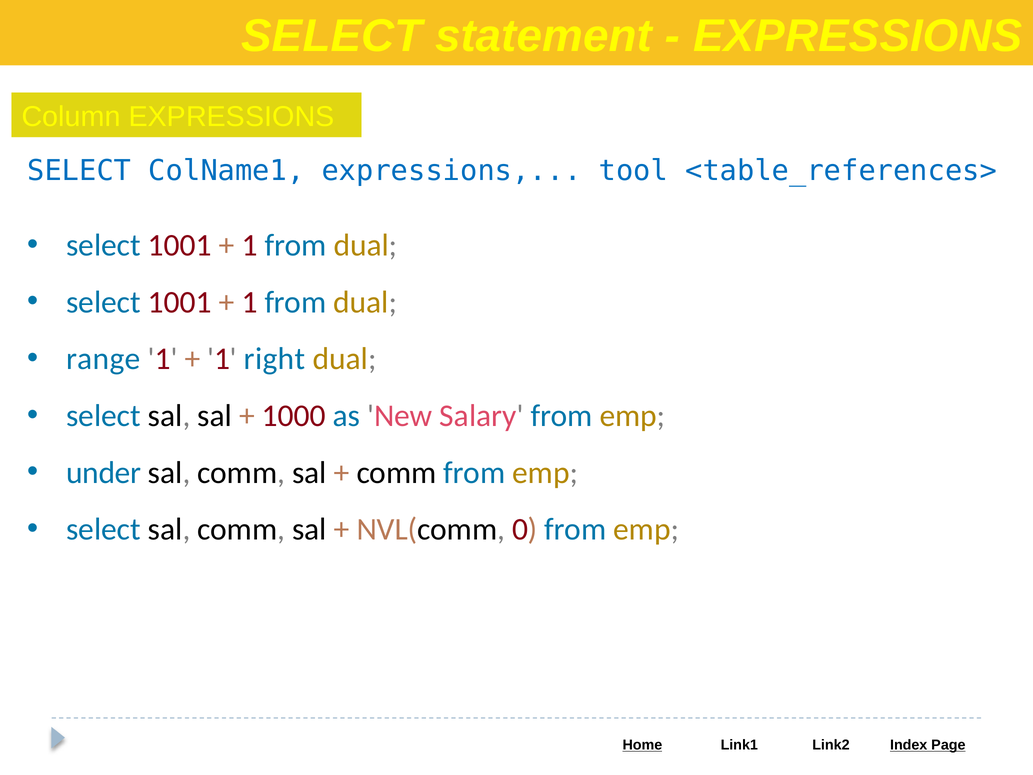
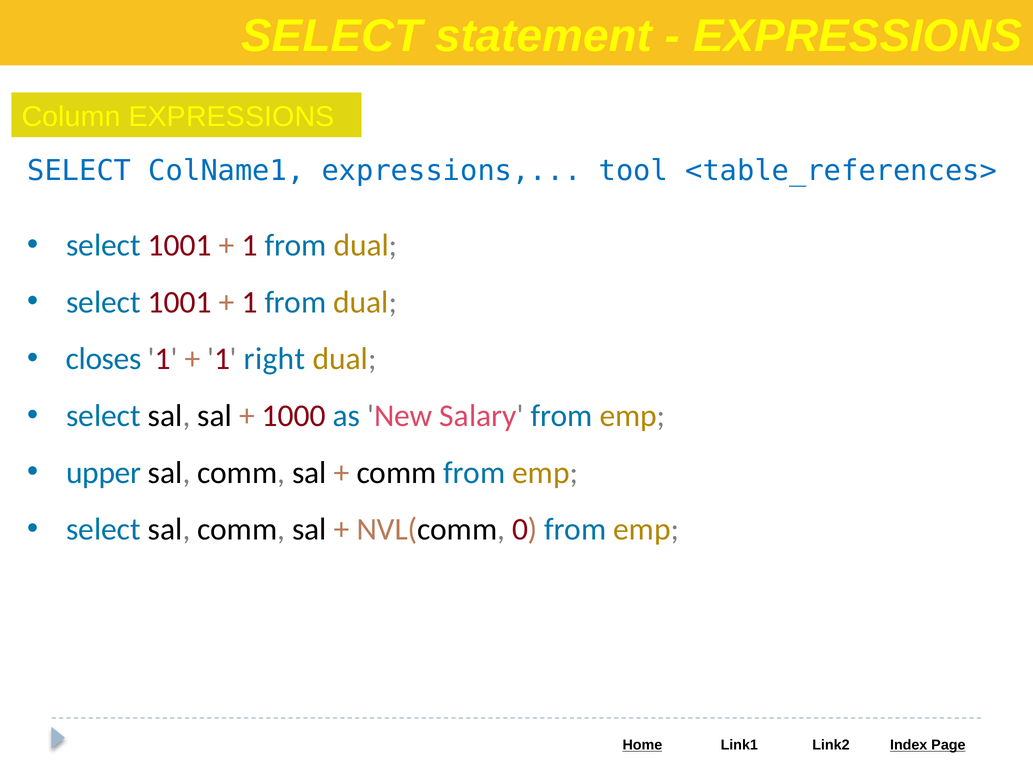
range: range -> closes
under: under -> upper
